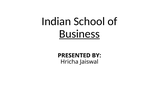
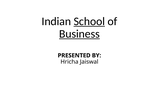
School underline: none -> present
